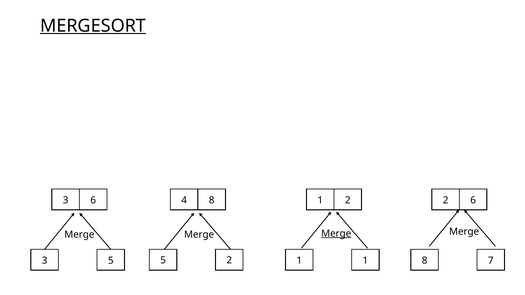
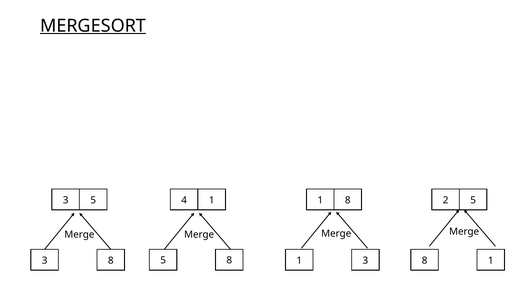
3 6: 6 -> 5
4 8: 8 -> 1
2 at (348, 200): 2 -> 8
2 6: 6 -> 5
Merge at (336, 234) underline: present -> none
2 at (229, 261): 2 -> 8
3 5: 5 -> 8
1 1: 1 -> 3
7 at (491, 261): 7 -> 1
